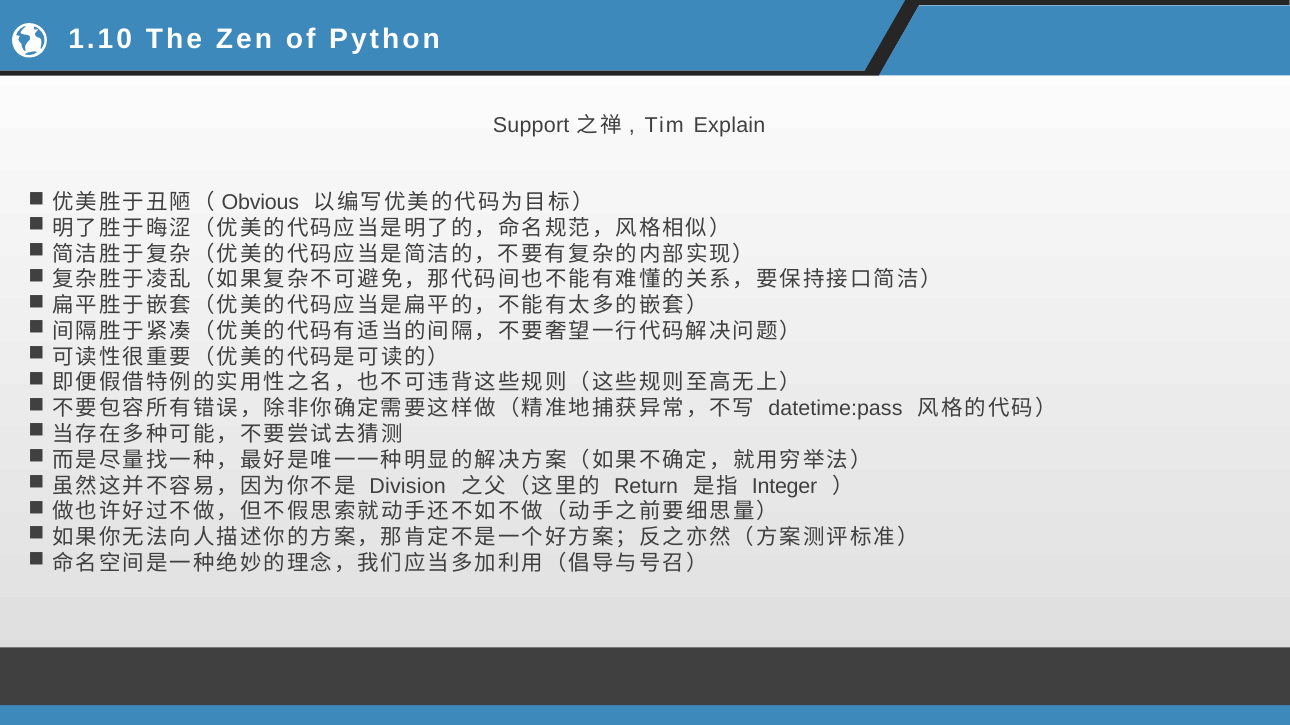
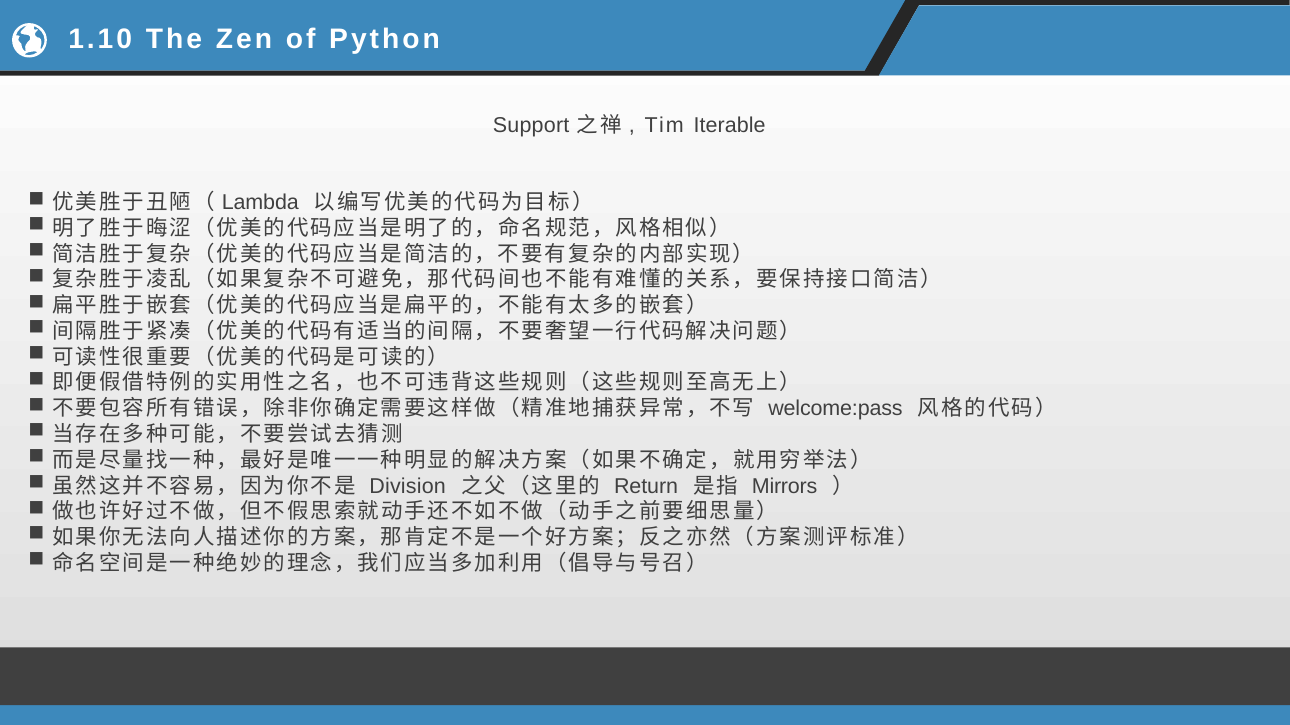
Explain: Explain -> Iterable
Obvious: Obvious -> Lambda
datetime:pass: datetime:pass -> welcome:pass
Integer: Integer -> Mirrors
